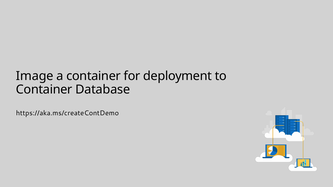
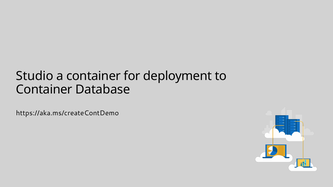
Image: Image -> Studio
